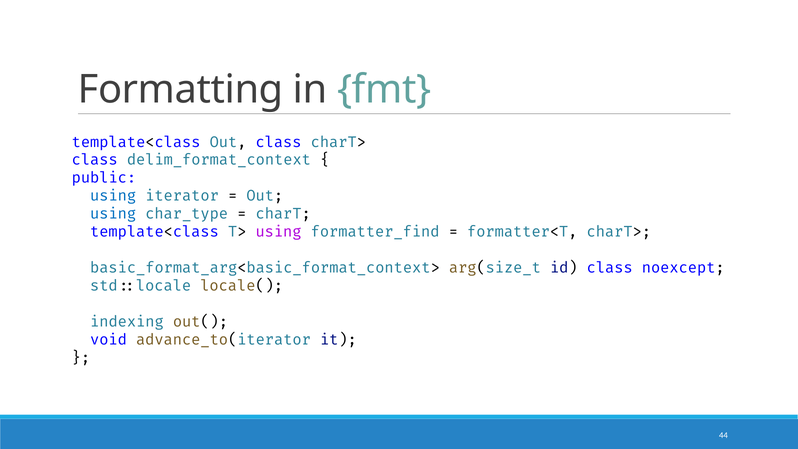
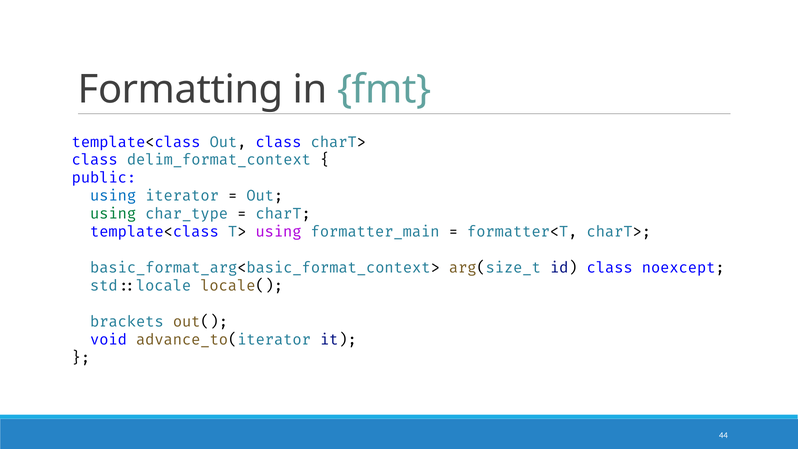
using at (113, 214) colour: blue -> green
formatter_find: formatter_find -> formatter_main
indexing: indexing -> brackets
